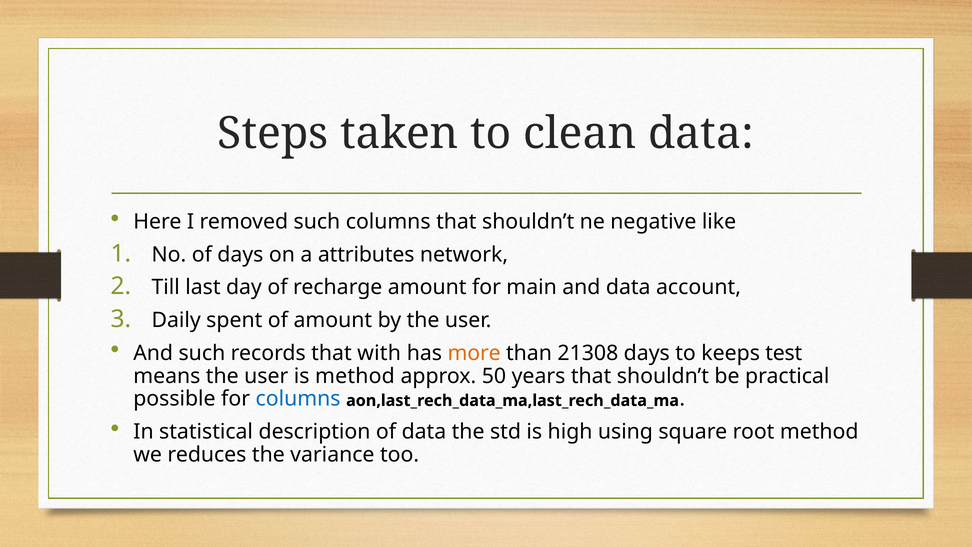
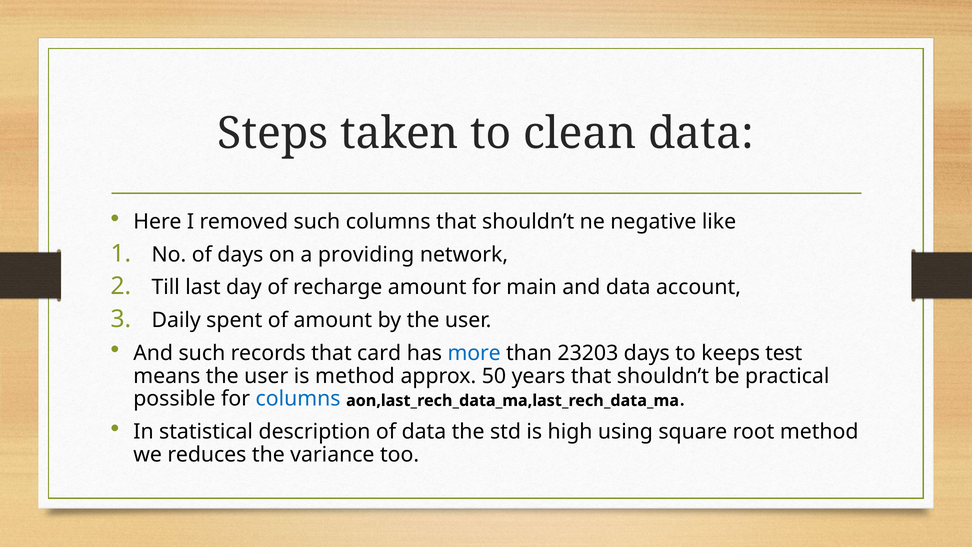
attributes: attributes -> providing
with: with -> card
more colour: orange -> blue
21308: 21308 -> 23203
